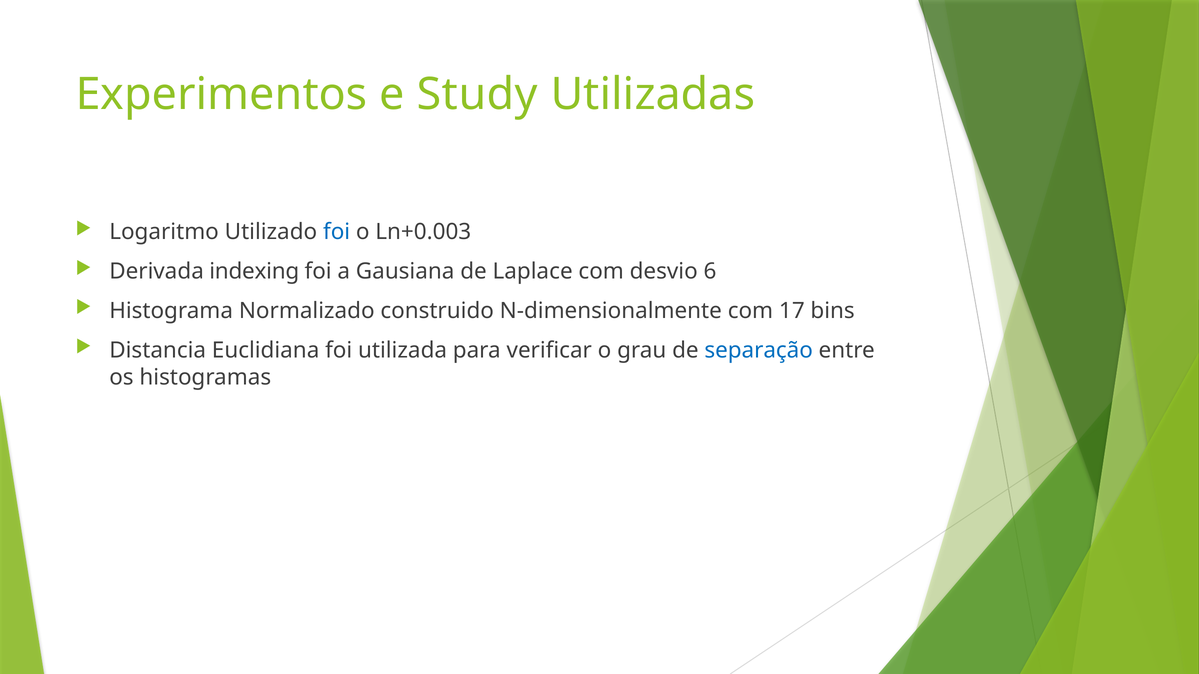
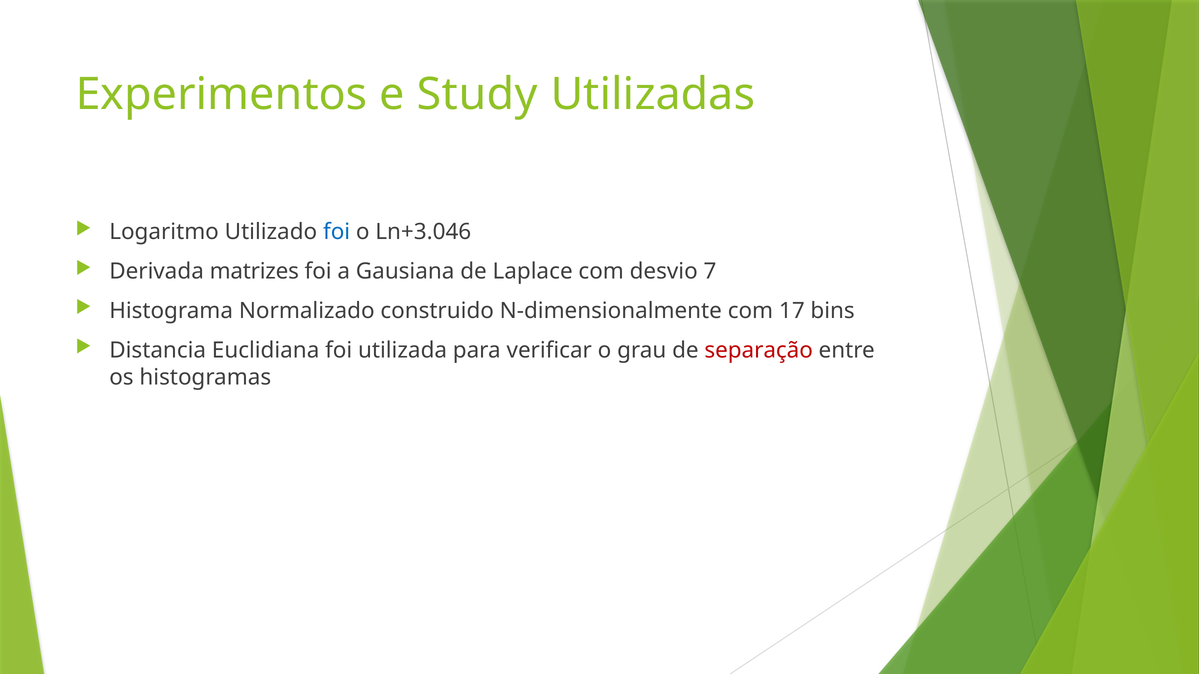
Ln+0.003: Ln+0.003 -> Ln+3.046
indexing: indexing -> matrizes
6: 6 -> 7
separação colour: blue -> red
